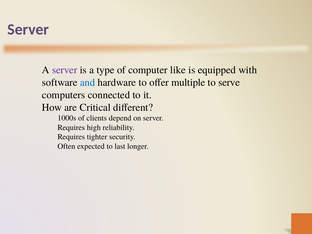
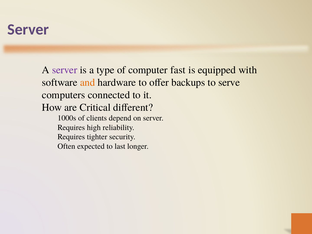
like: like -> fast
and colour: blue -> orange
multiple: multiple -> backups
